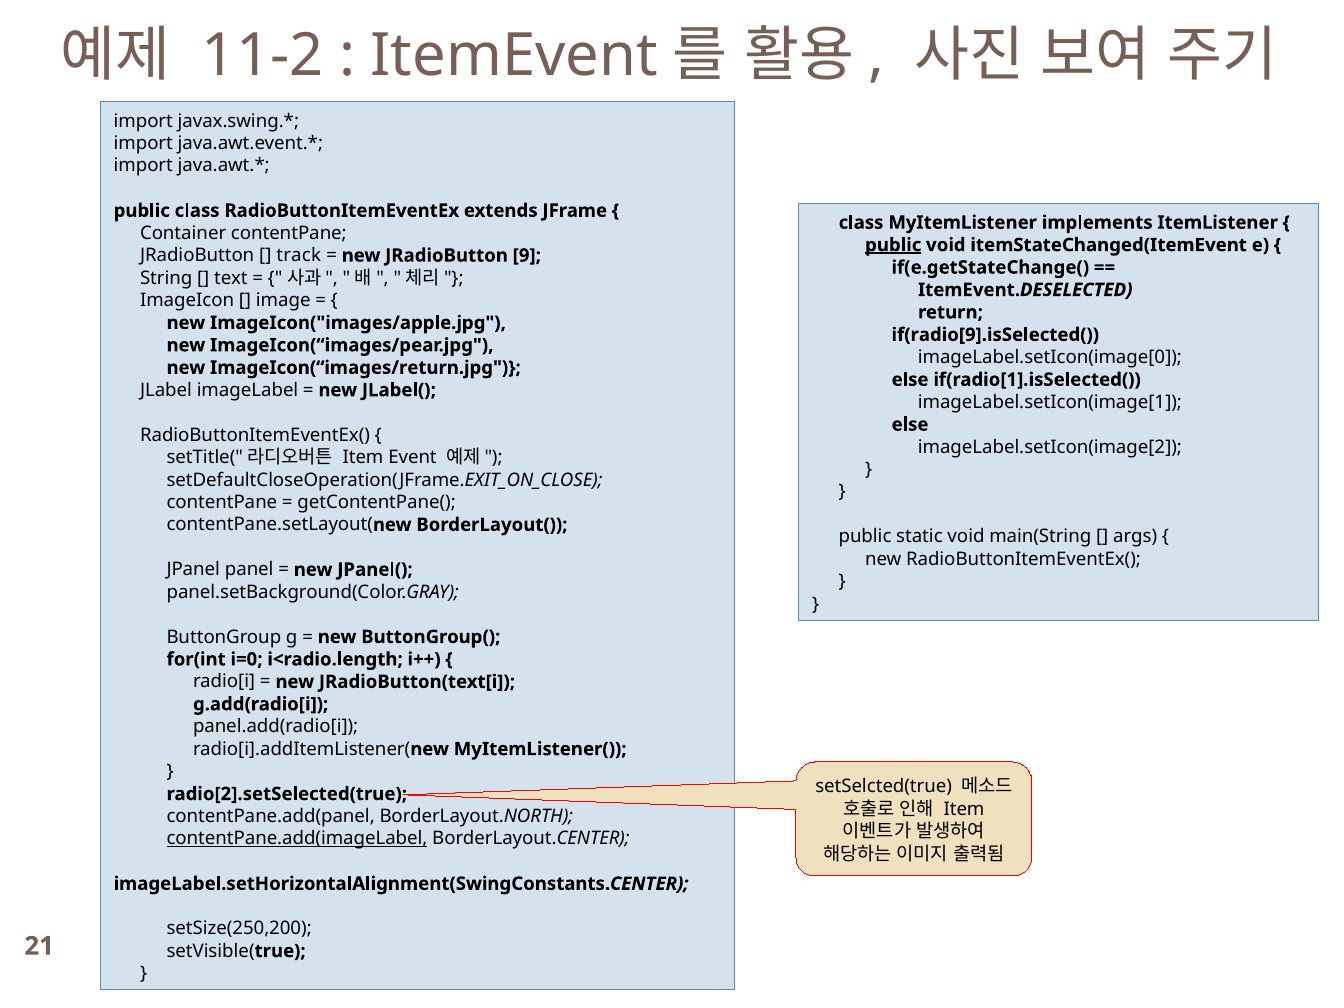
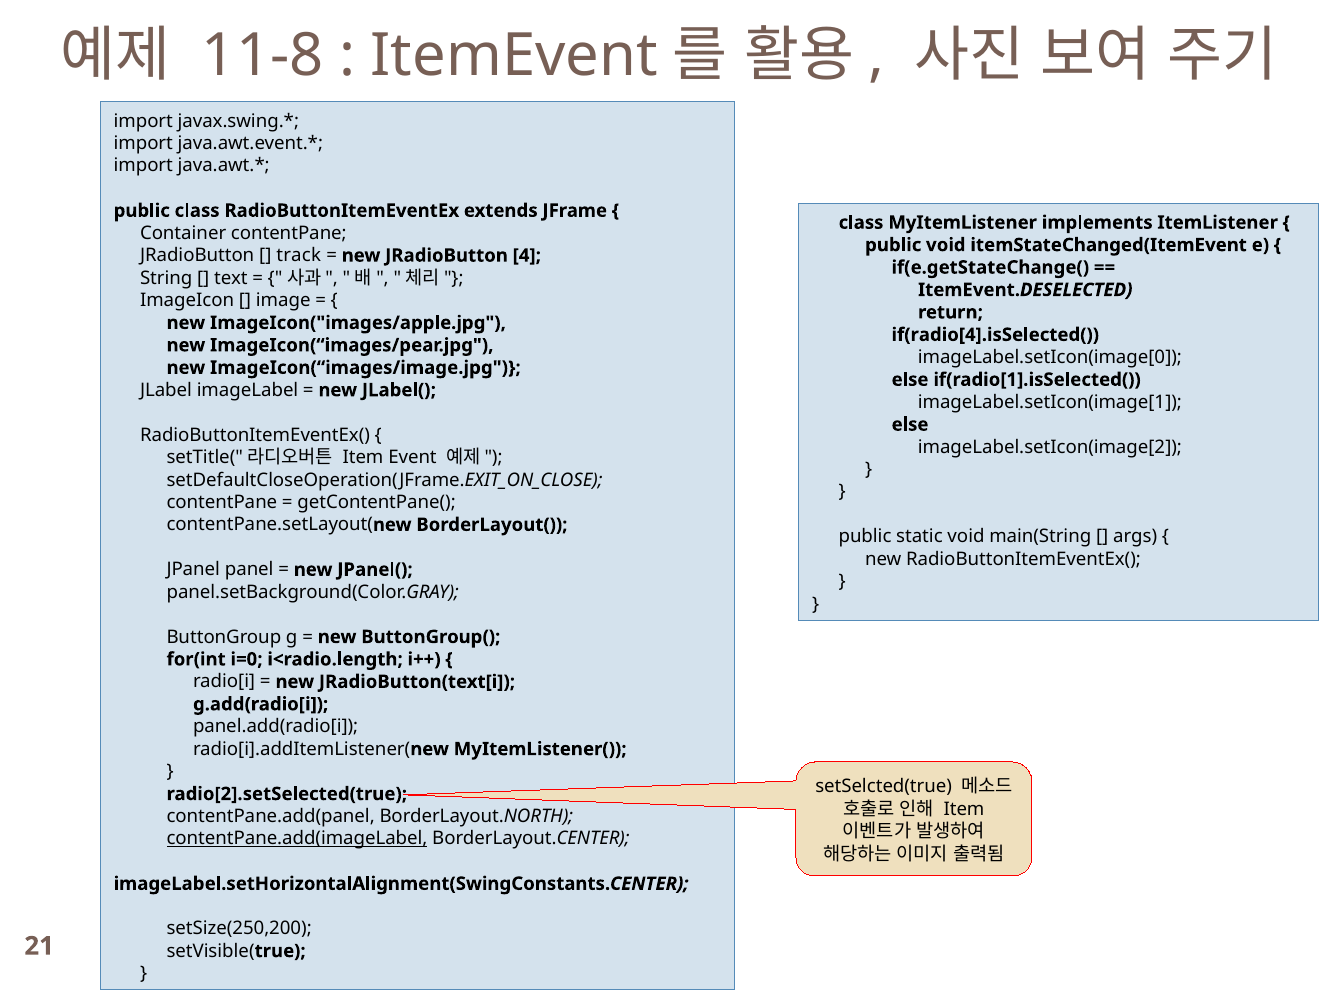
11-2: 11-2 -> 11-8
public at (893, 245) underline: present -> none
9: 9 -> 4
if(radio[9].isSelected(: if(radio[9].isSelected( -> if(radio[4].isSelected(
ImageIcon(“images/return.jpg: ImageIcon(“images/return.jpg -> ImageIcon(“images/image.jpg
